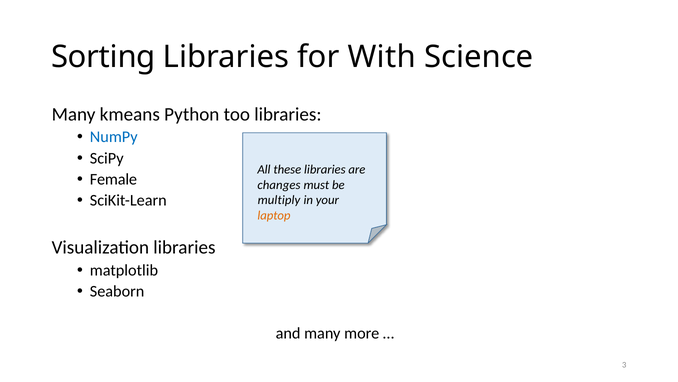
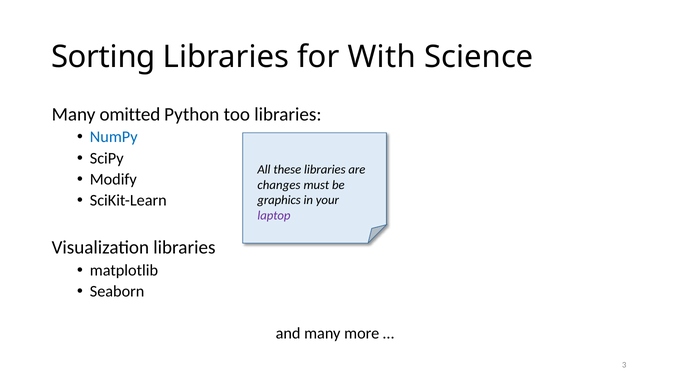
kmeans: kmeans -> omitted
Female: Female -> Modify
multiply: multiply -> graphics
laptop colour: orange -> purple
